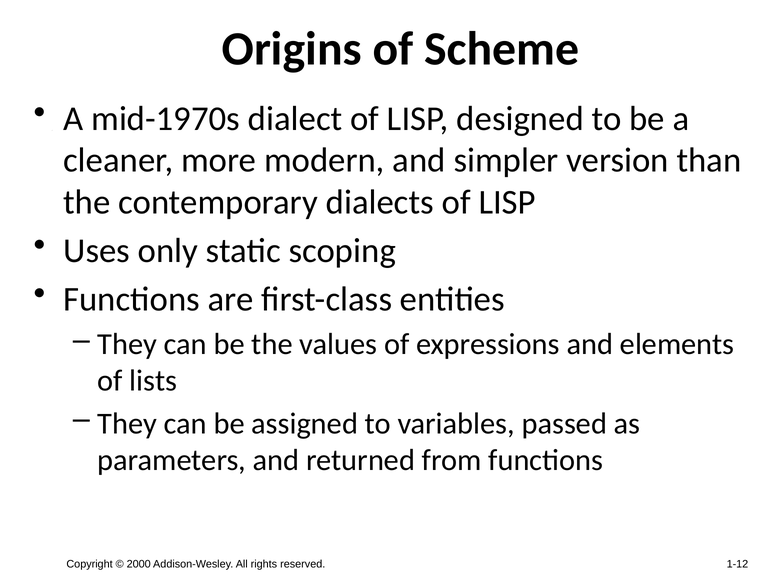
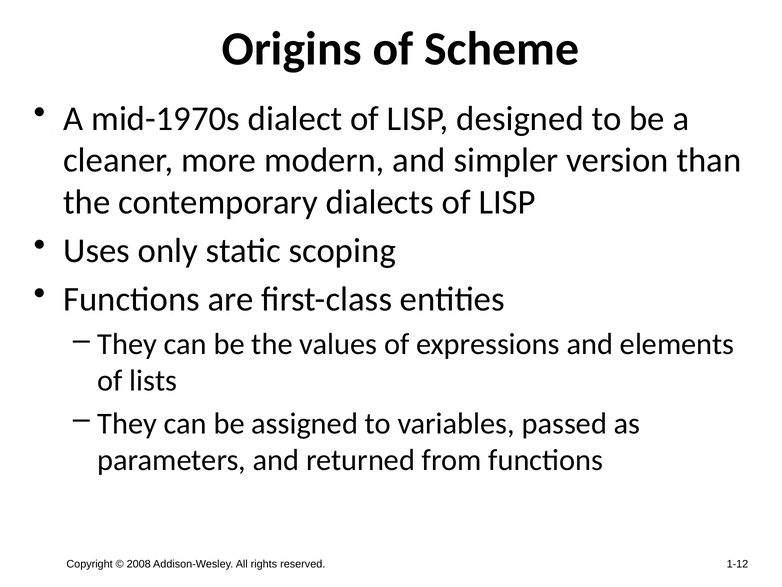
2000: 2000 -> 2008
